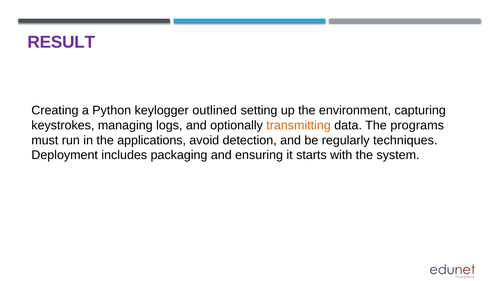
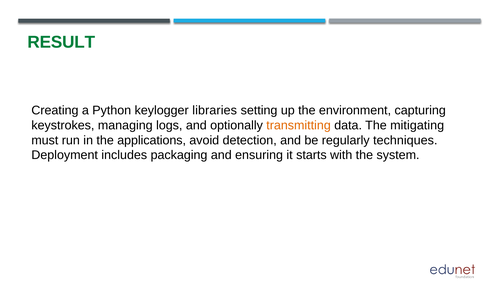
RESULT colour: purple -> green
outlined: outlined -> libraries
programs: programs -> mitigating
